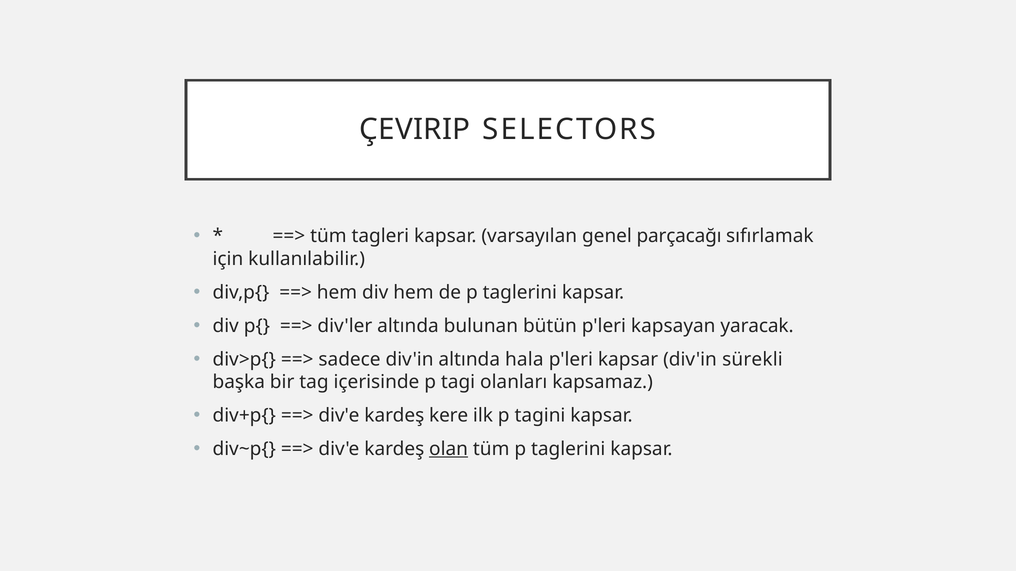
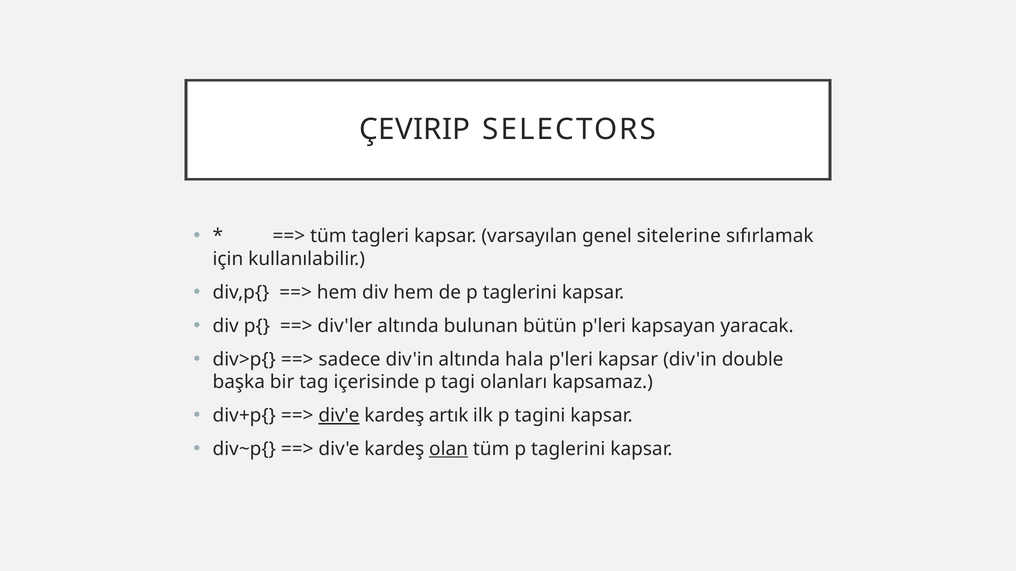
parçacağı: parçacağı -> sitelerine
sürekli: sürekli -> double
div'e at (339, 416) underline: none -> present
kere: kere -> artık
